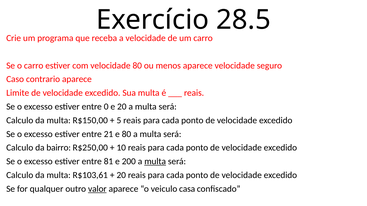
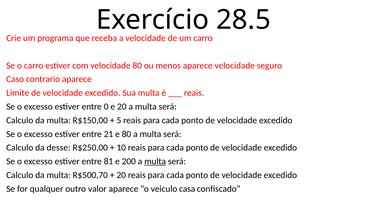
bairro: bairro -> desse
R$103,61: R$103,61 -> R$500,70
valor underline: present -> none
